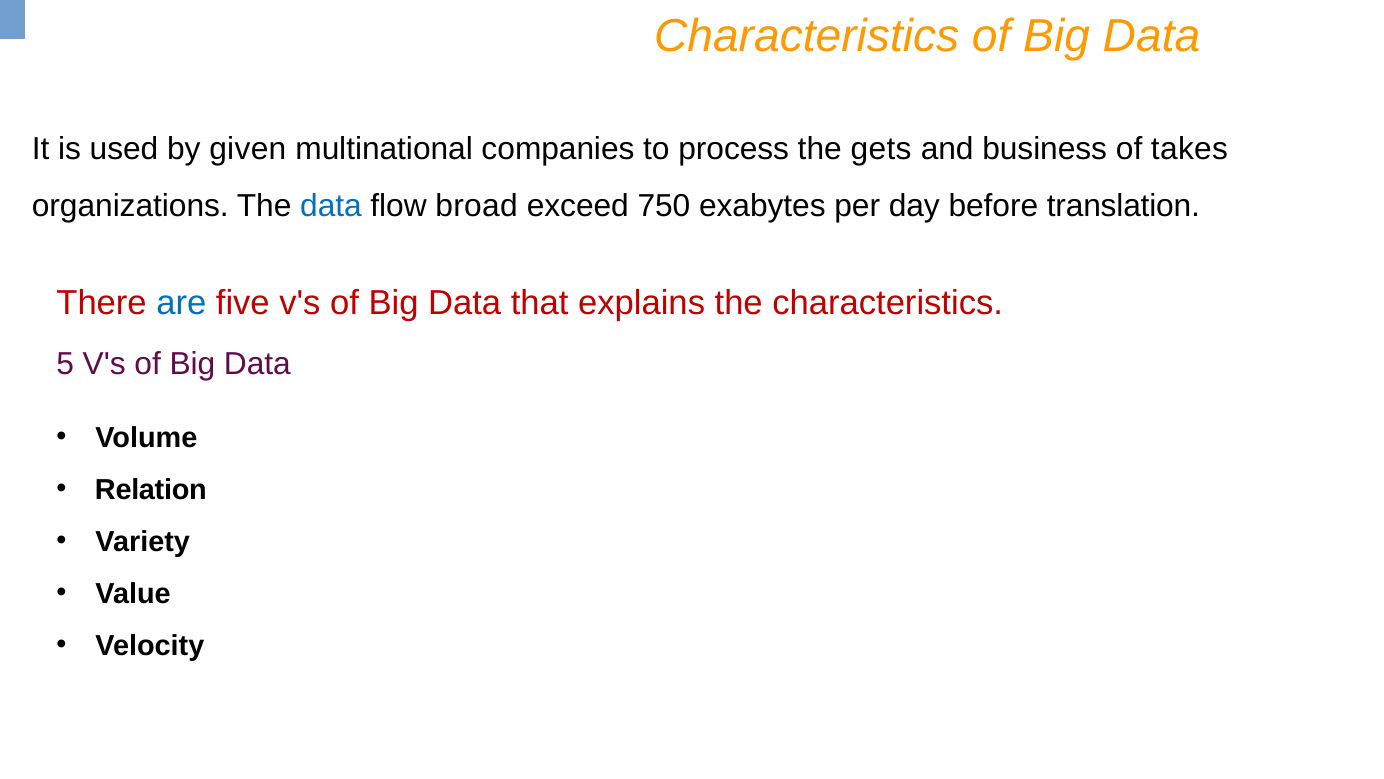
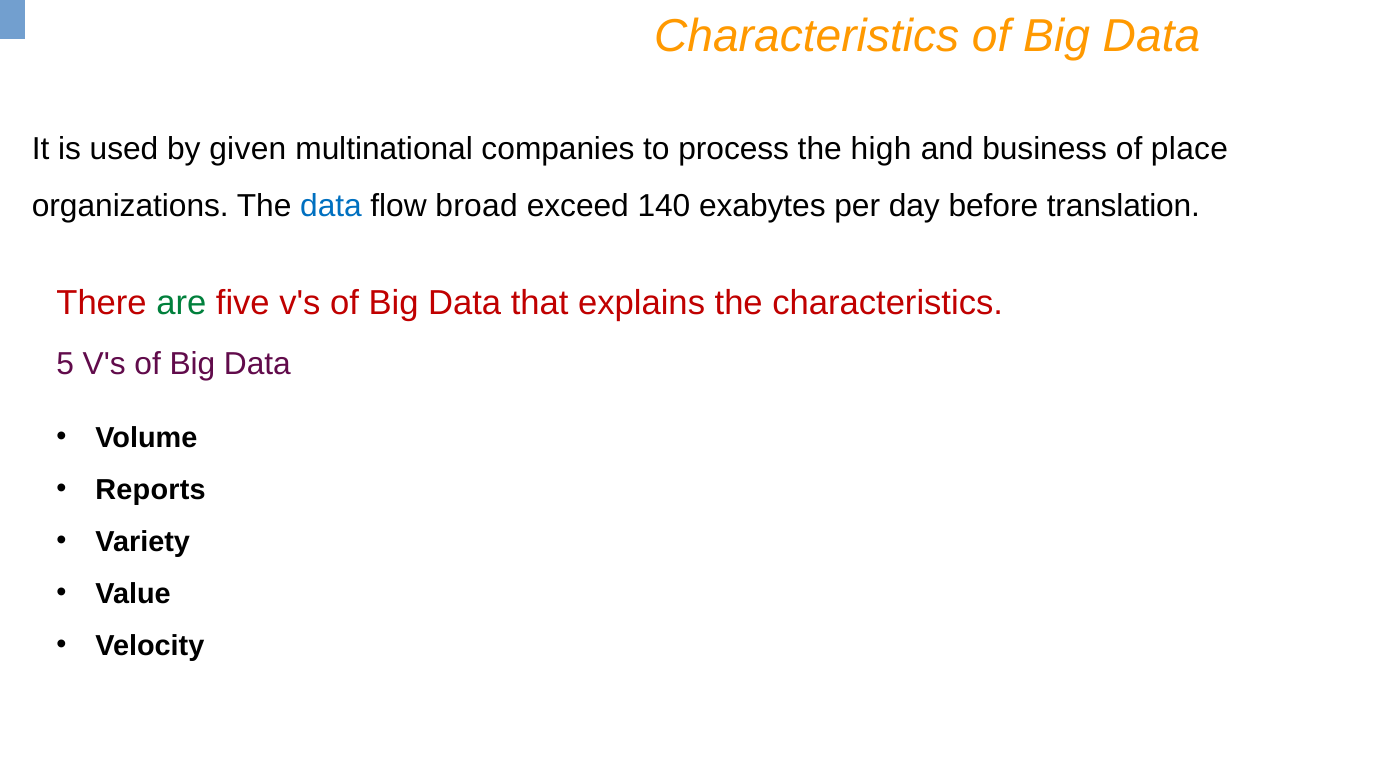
gets: gets -> high
takes: takes -> place
750: 750 -> 140
are colour: blue -> green
Relation: Relation -> Reports
